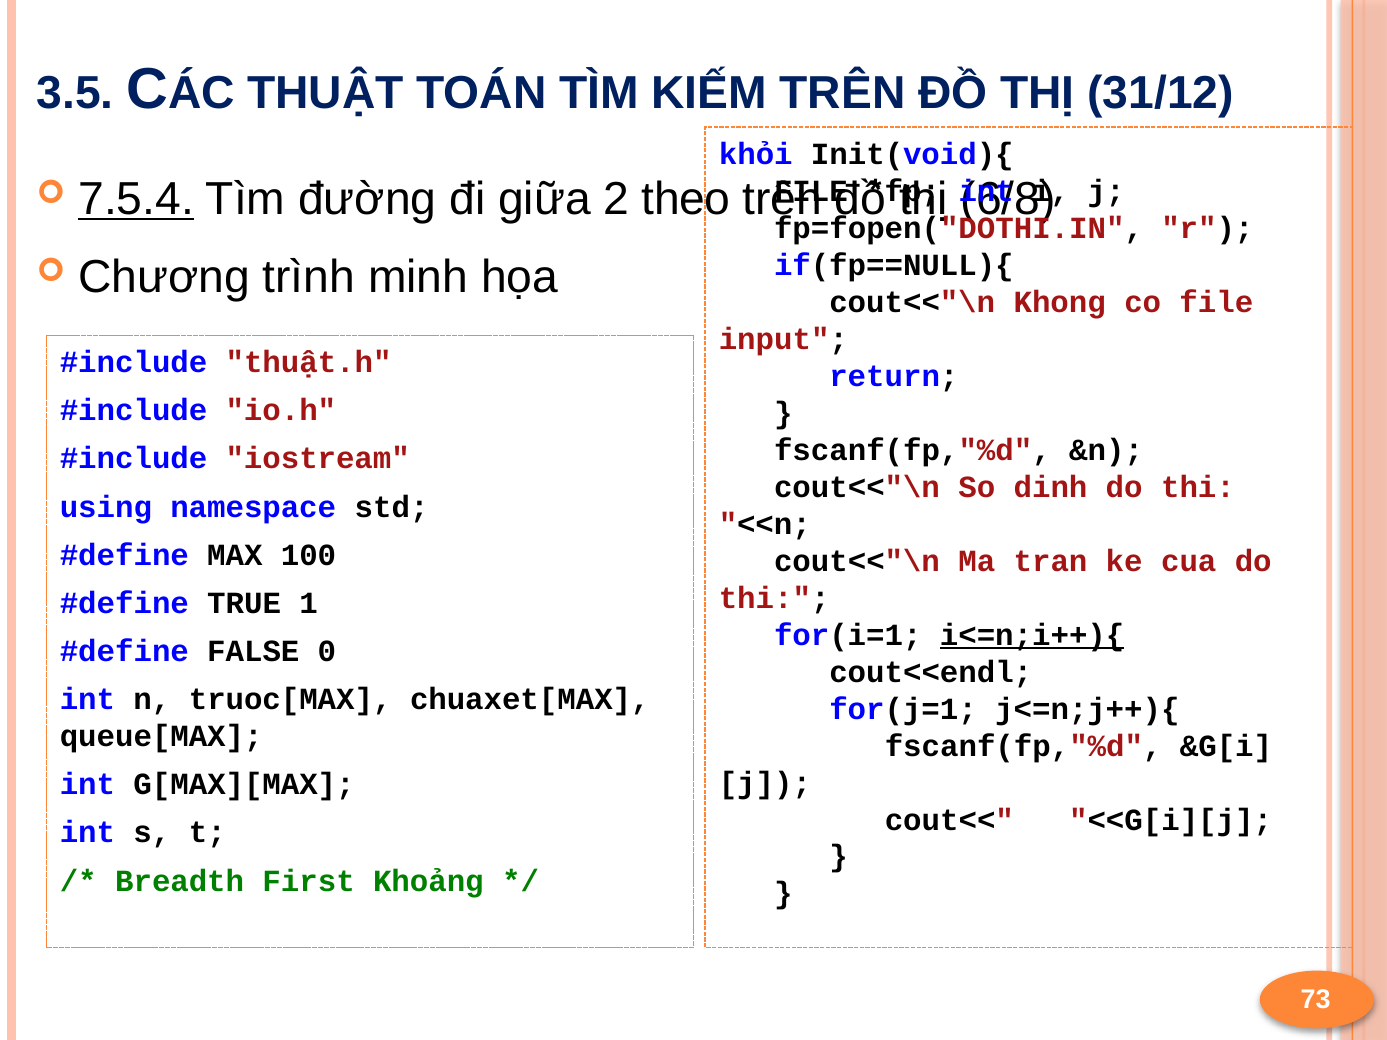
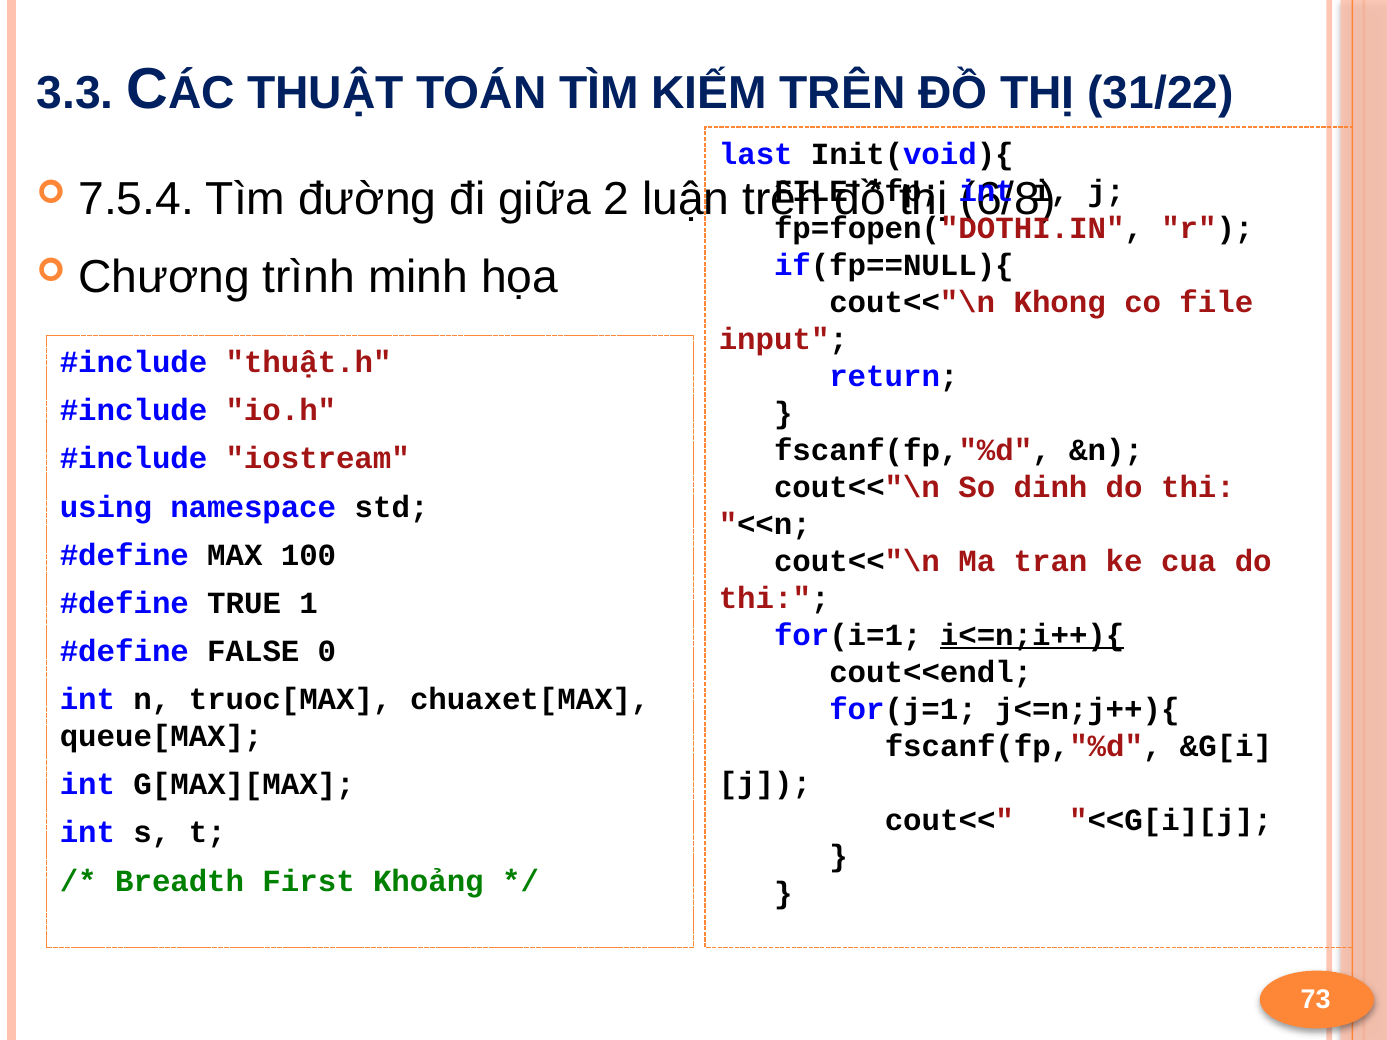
3.5: 3.5 -> 3.3
31/12: 31/12 -> 31/22
khỏi: khỏi -> last
7.5.4 underline: present -> none
theo: theo -> luận
